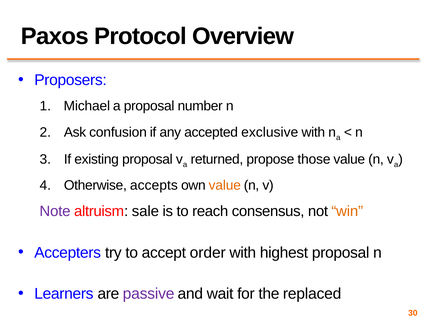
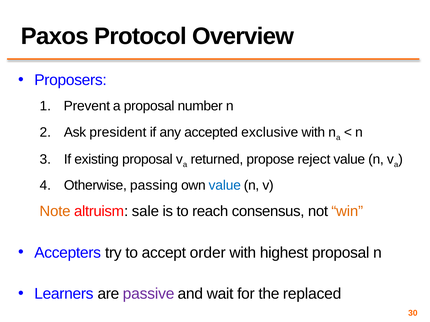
Michael: Michael -> Prevent
confusion: confusion -> president
those: those -> reject
accepts: accepts -> passing
value at (225, 186) colour: orange -> blue
Note colour: purple -> orange
